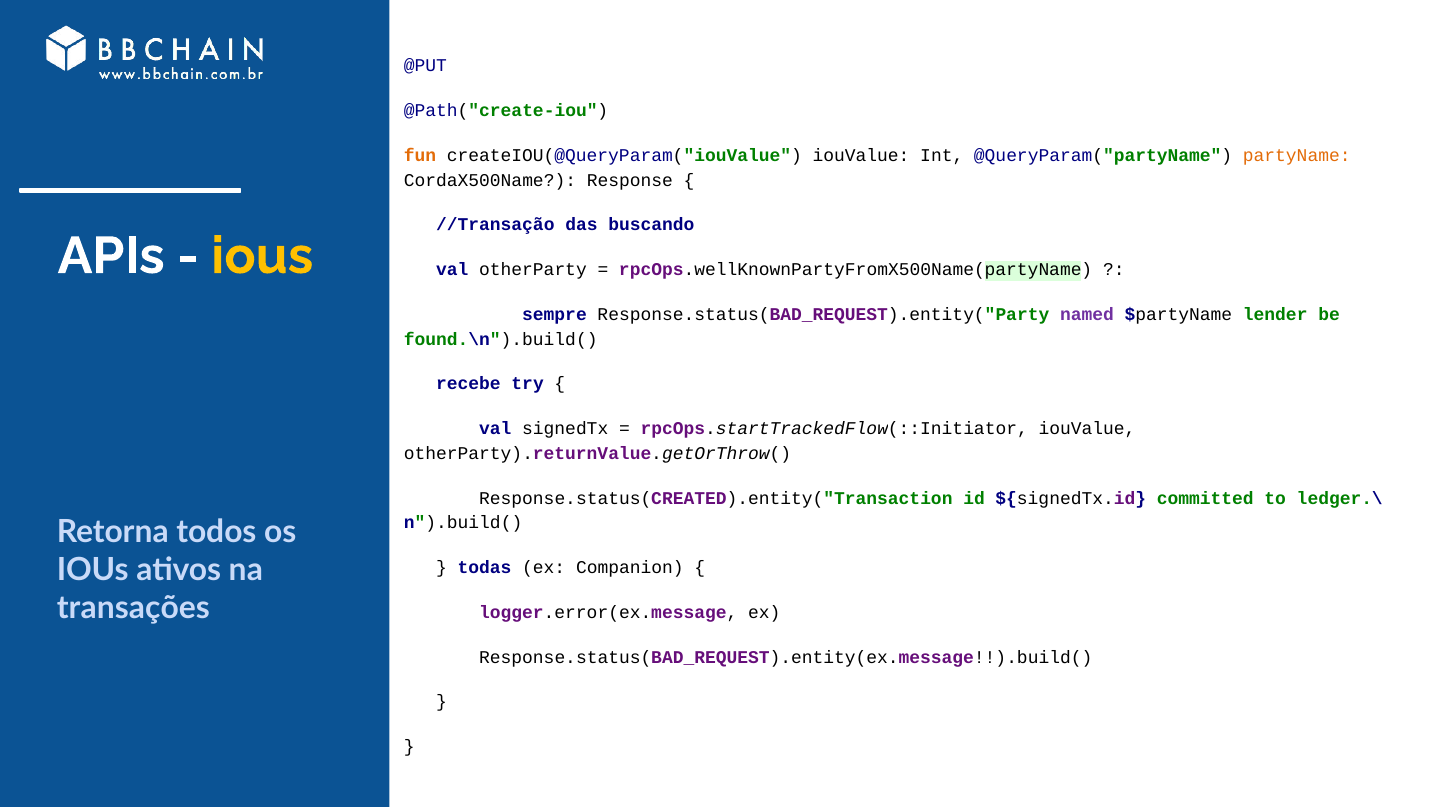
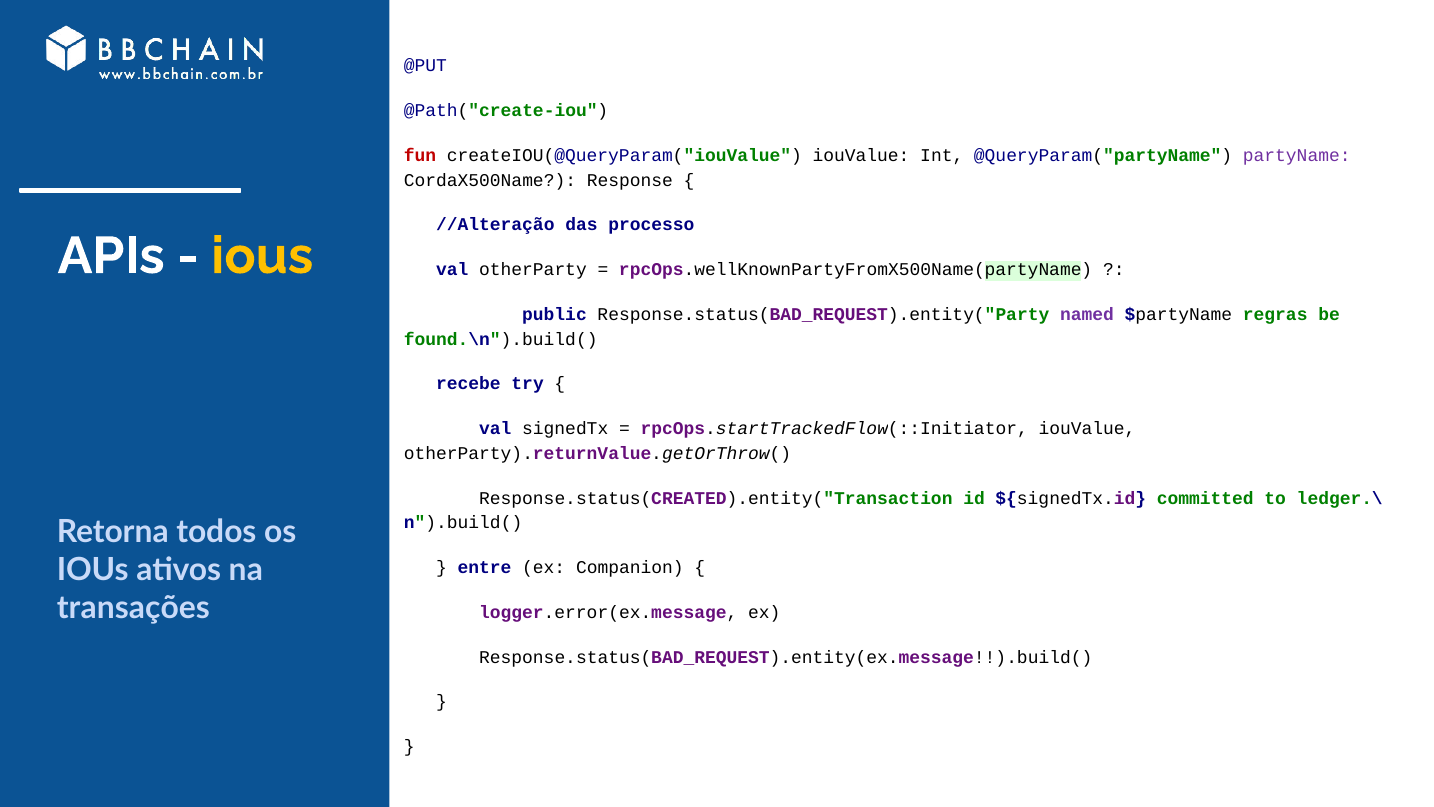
fun colour: orange -> red
partyName colour: orange -> purple
//Transação: //Transação -> //Alteração
buscando: buscando -> processo
sempre: sempre -> public
lender: lender -> regras
todas: todas -> entre
